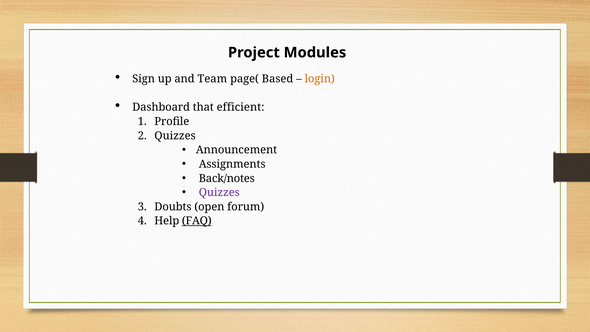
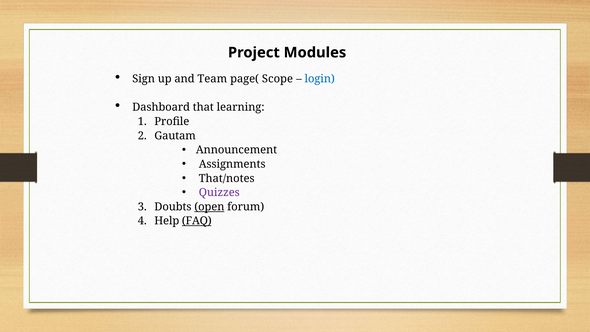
Based: Based -> Scope
login colour: orange -> blue
efficient: efficient -> learning
Quizzes at (175, 136): Quizzes -> Gautam
Back/notes: Back/notes -> That/notes
open underline: none -> present
